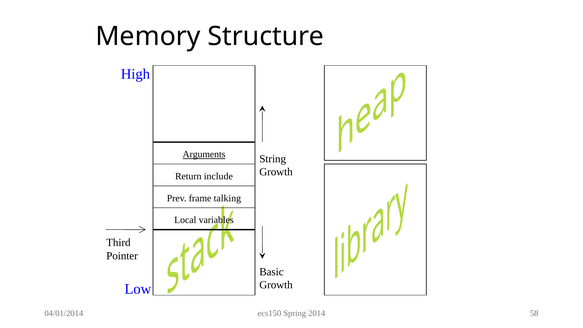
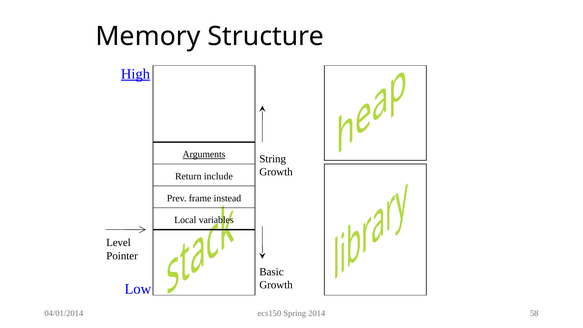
High underline: none -> present
talking: talking -> instead
Third: Third -> Level
